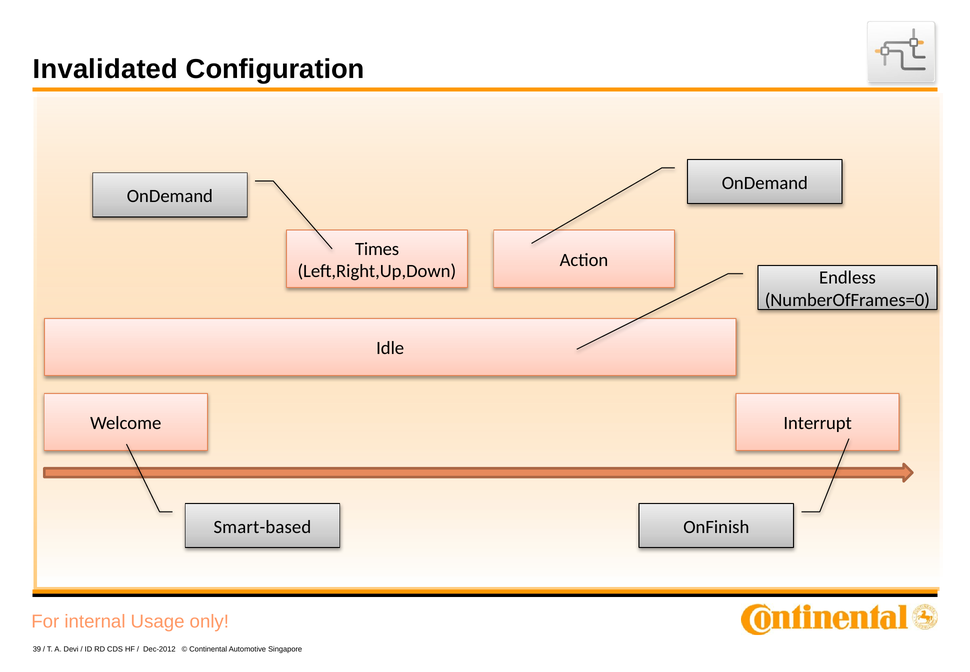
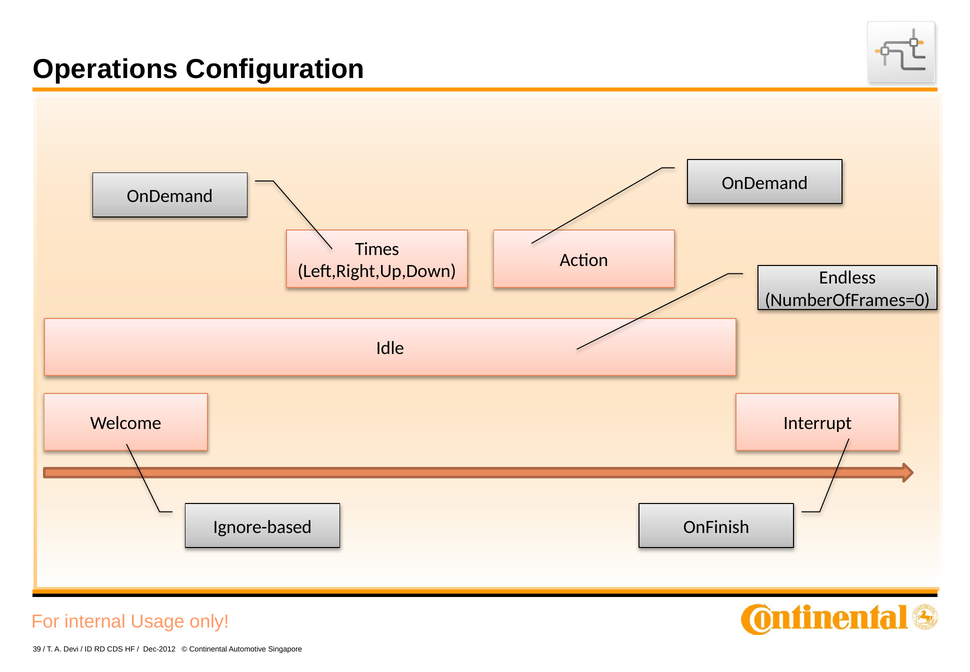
Invalidated: Invalidated -> Operations
Smart-based: Smart-based -> Ignore-based
